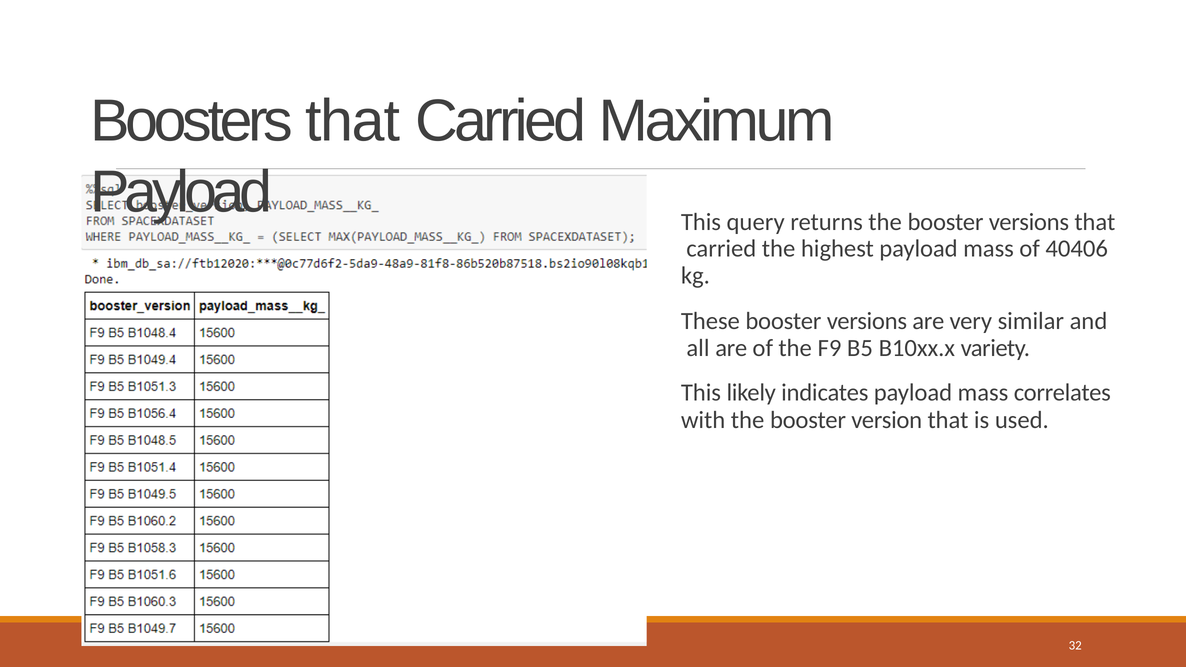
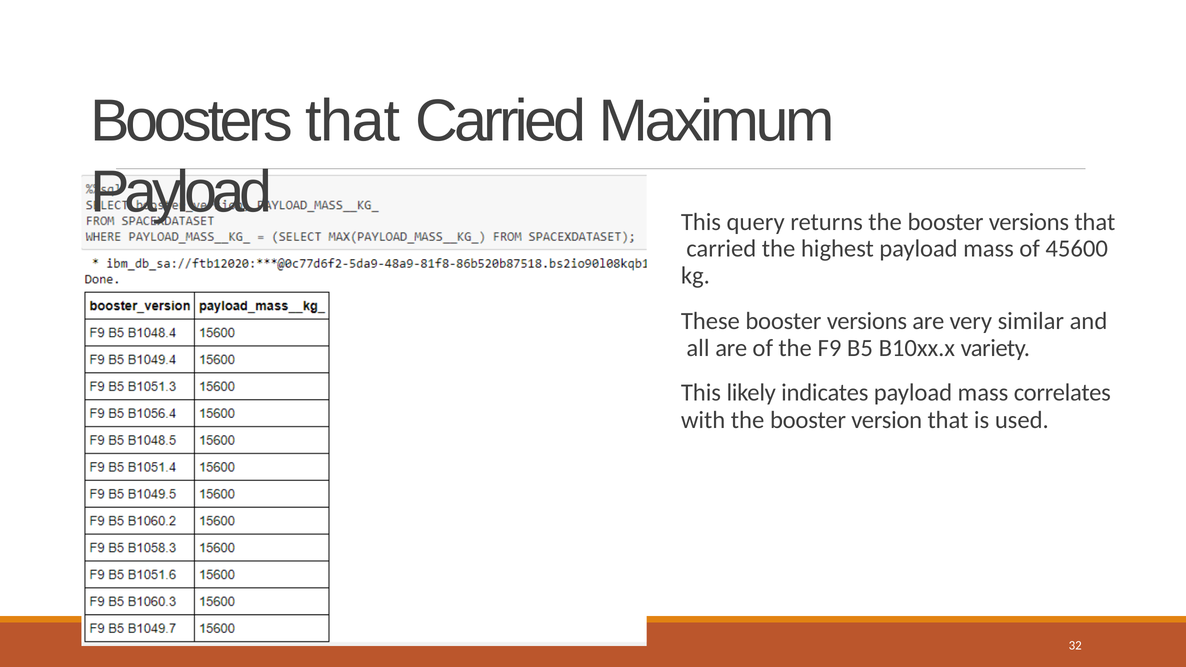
40406: 40406 -> 45600
